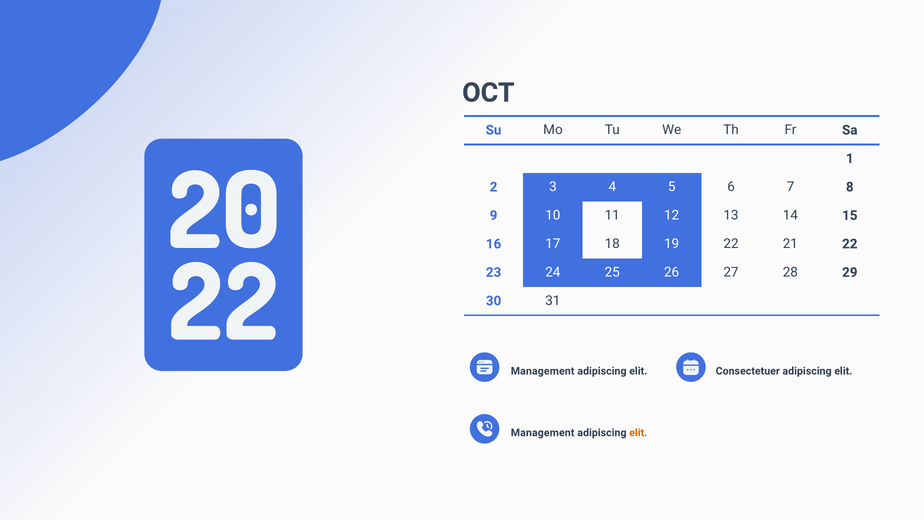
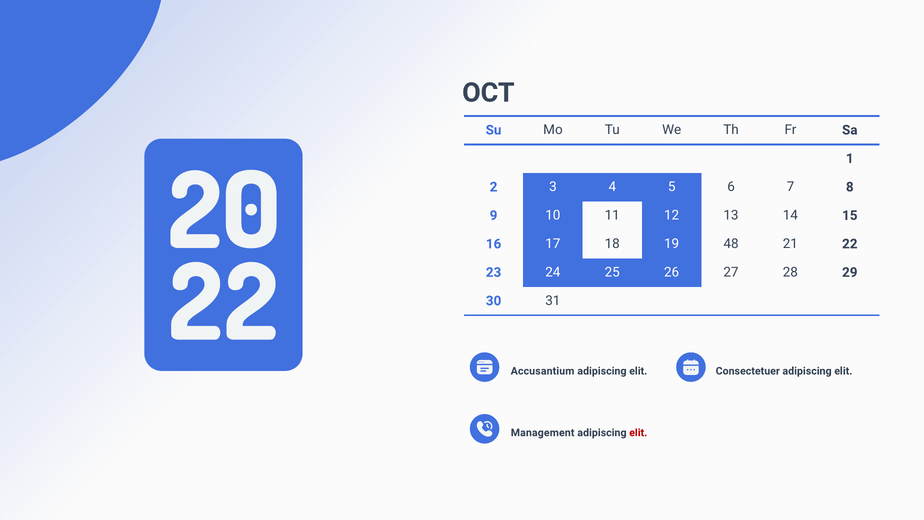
19 22: 22 -> 48
Management at (543, 371): Management -> Accusantium
elit at (638, 432) colour: orange -> red
